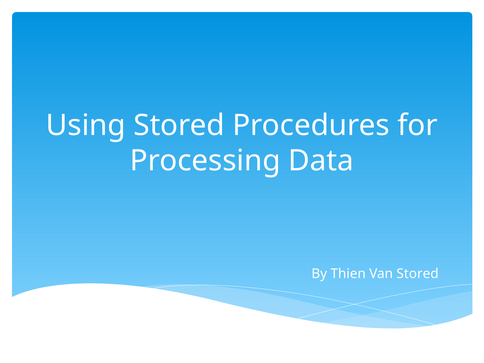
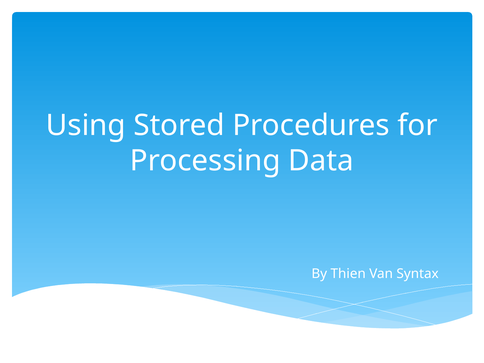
Van Stored: Stored -> Syntax
